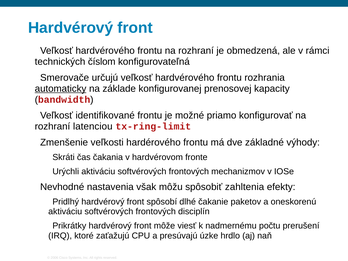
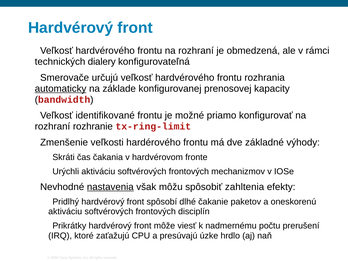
číslom: číslom -> dialery
latenciou: latenciou -> rozhranie
nastavenia underline: none -> present
